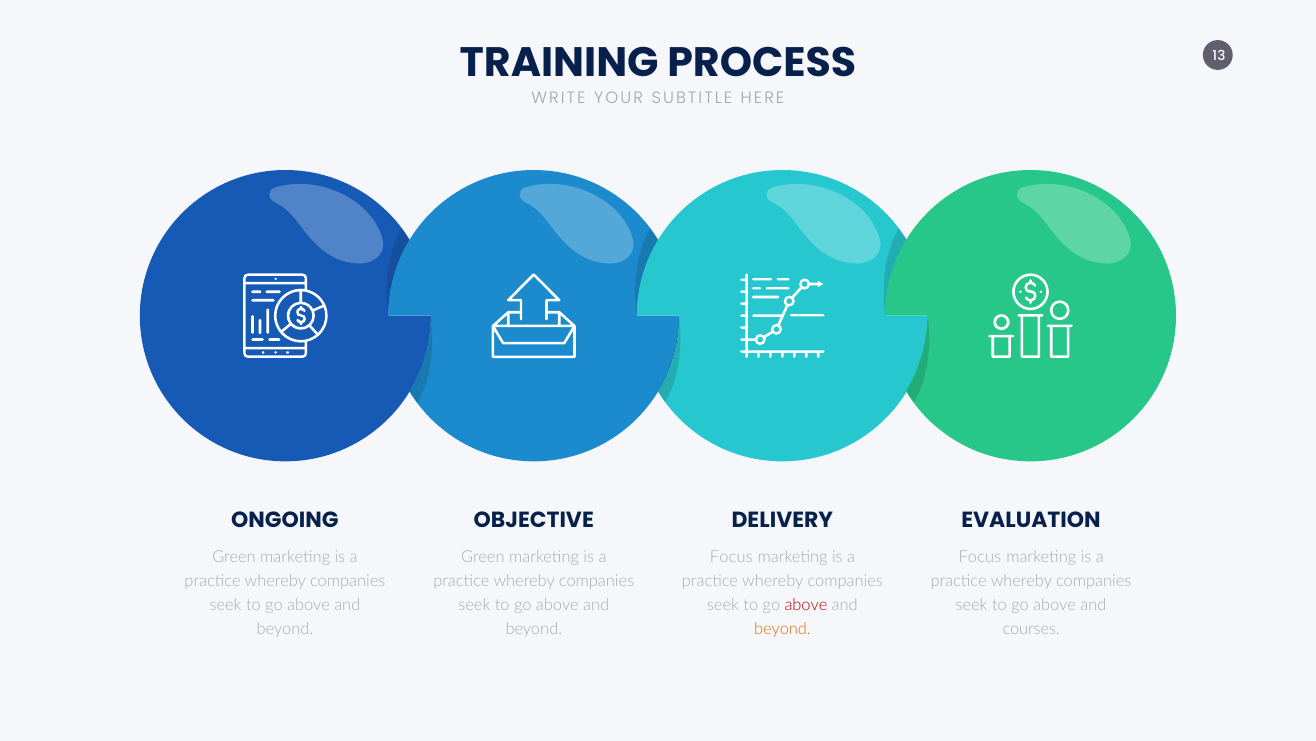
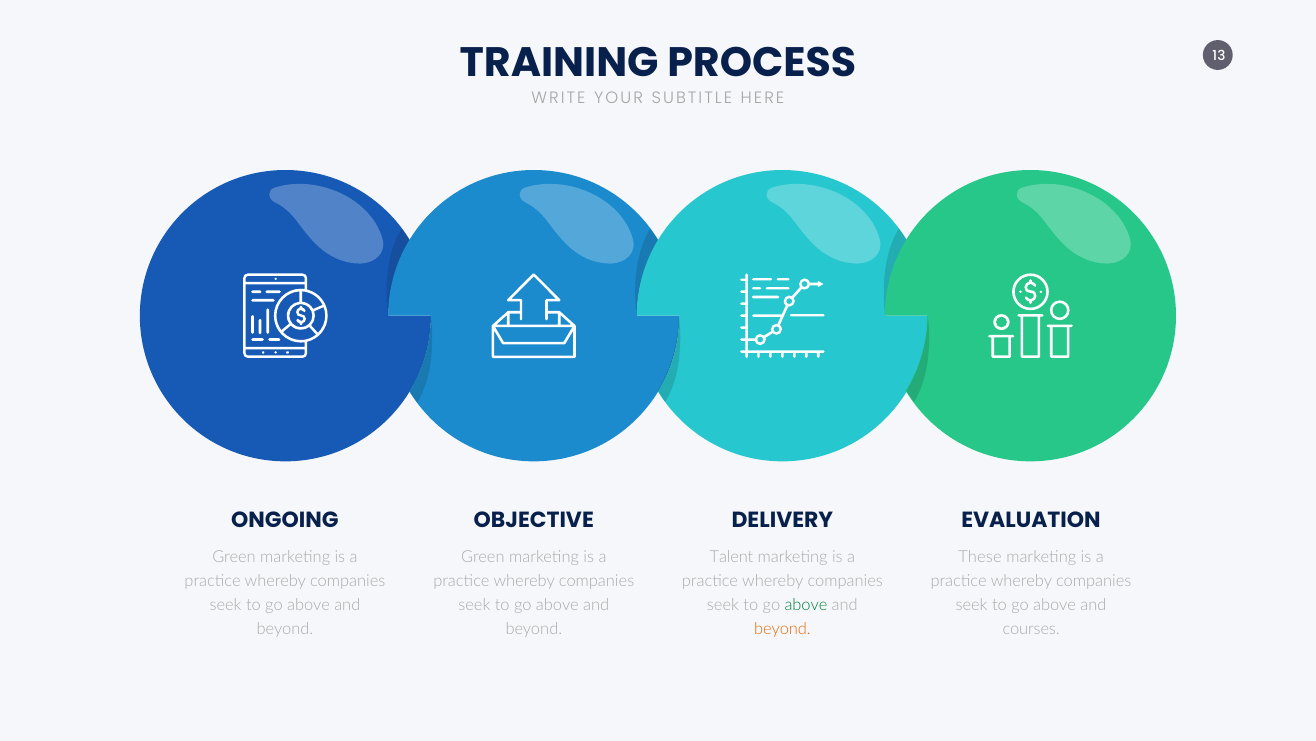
Focus at (731, 557): Focus -> Talent
Focus at (980, 557): Focus -> These
above at (806, 605) colour: red -> green
